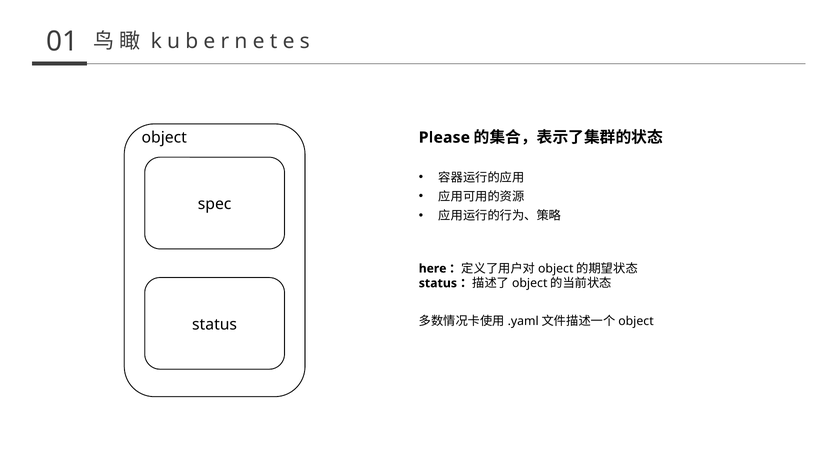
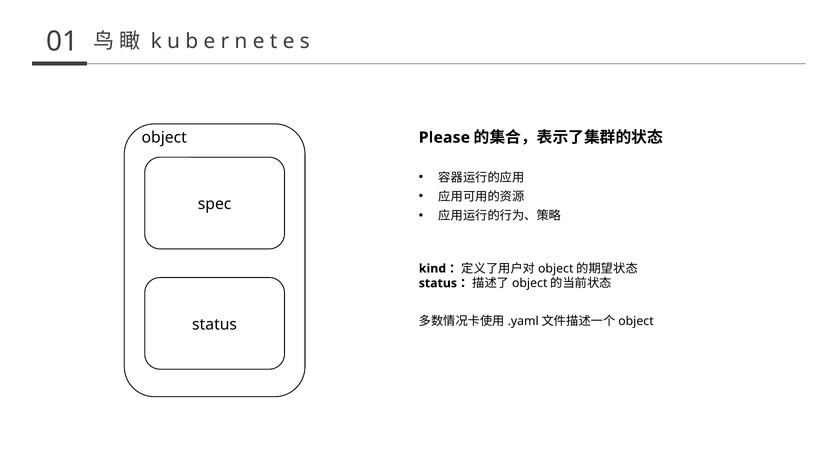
here: here -> kind
